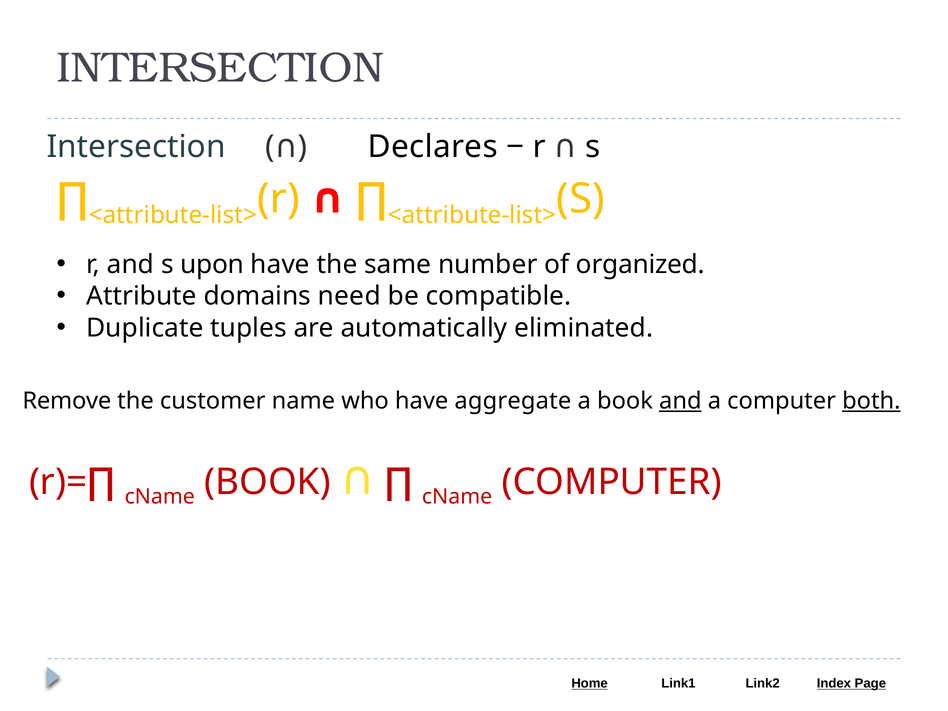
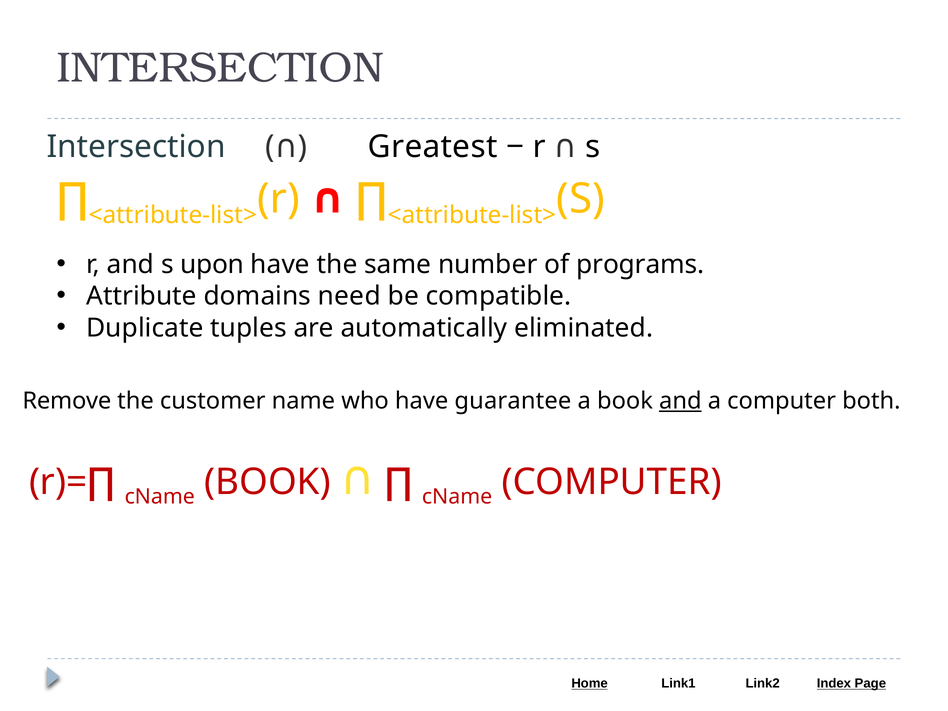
Declares: Declares -> Greatest
organized: organized -> programs
aggregate: aggregate -> guarantee
both underline: present -> none
